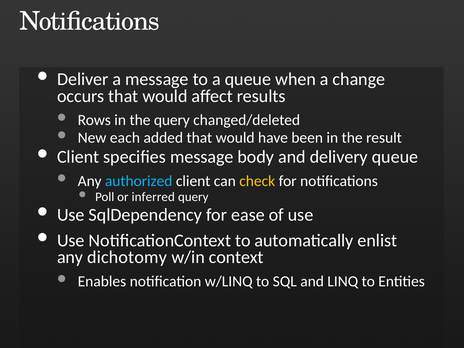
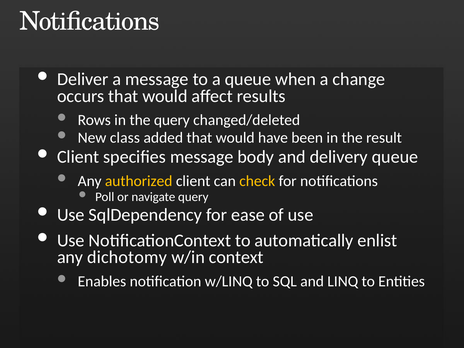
each: each -> class
authorized colour: light blue -> yellow
inferred: inferred -> navigate
